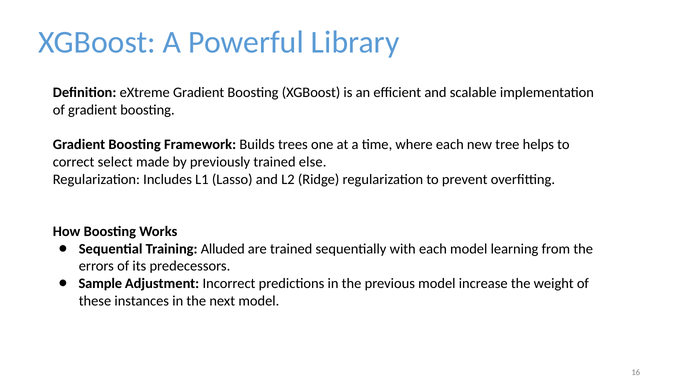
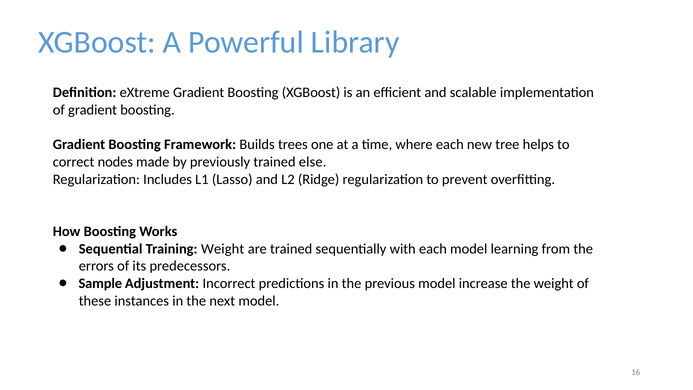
select: select -> nodes
Training Alluded: Alluded -> Weight
